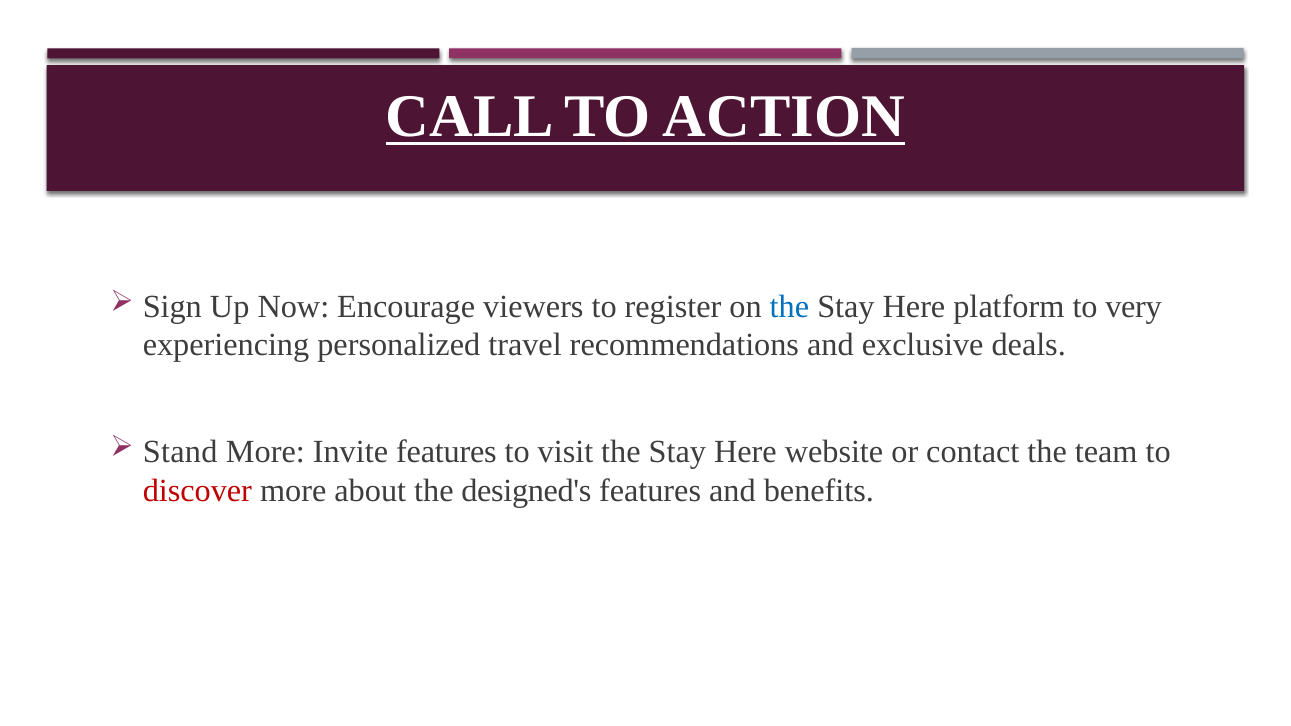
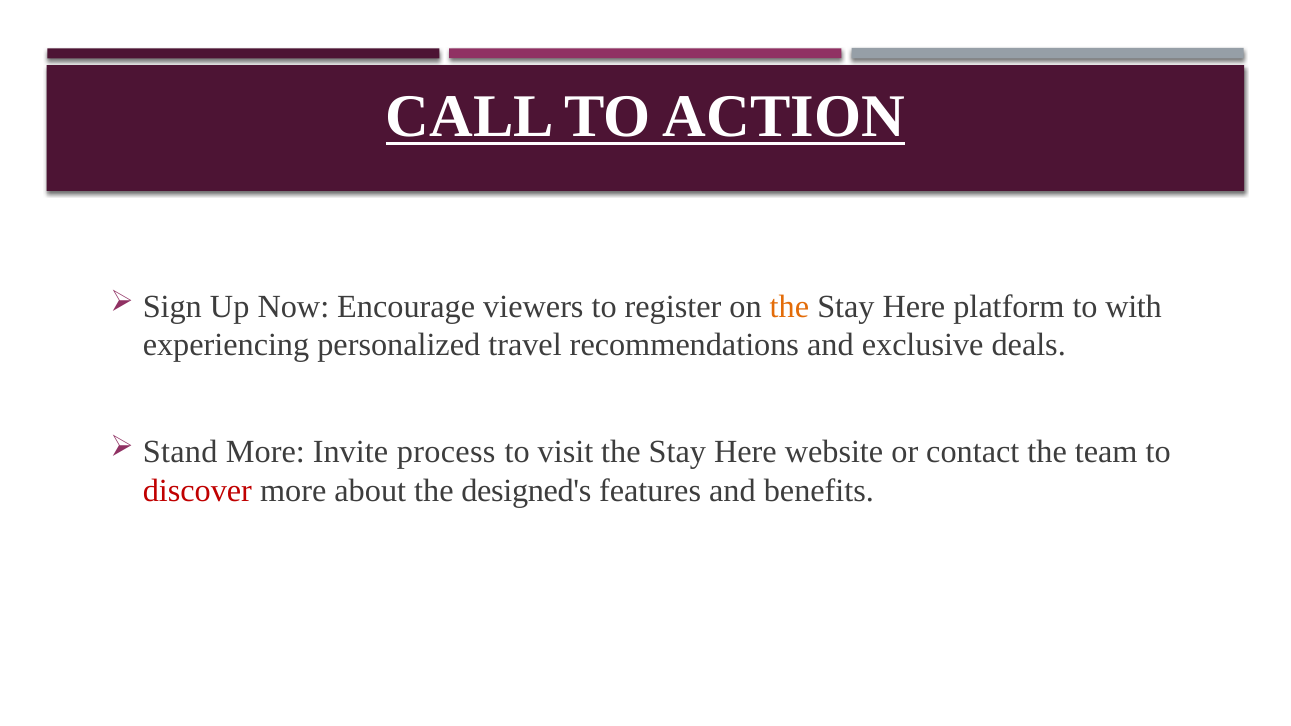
the at (789, 307) colour: blue -> orange
very: very -> with
Invite features: features -> process
